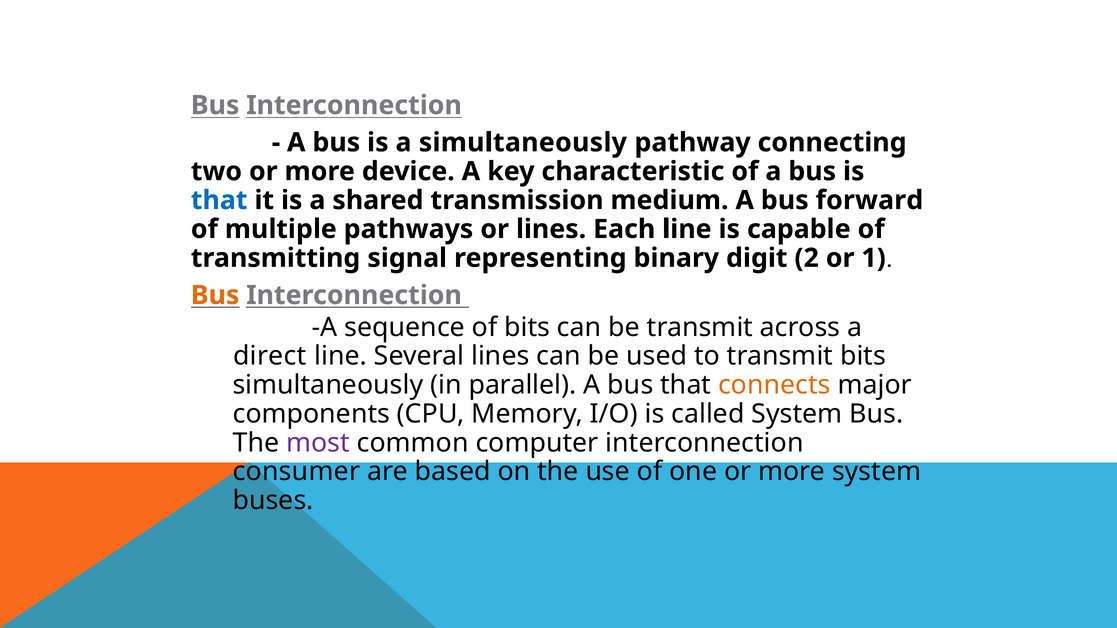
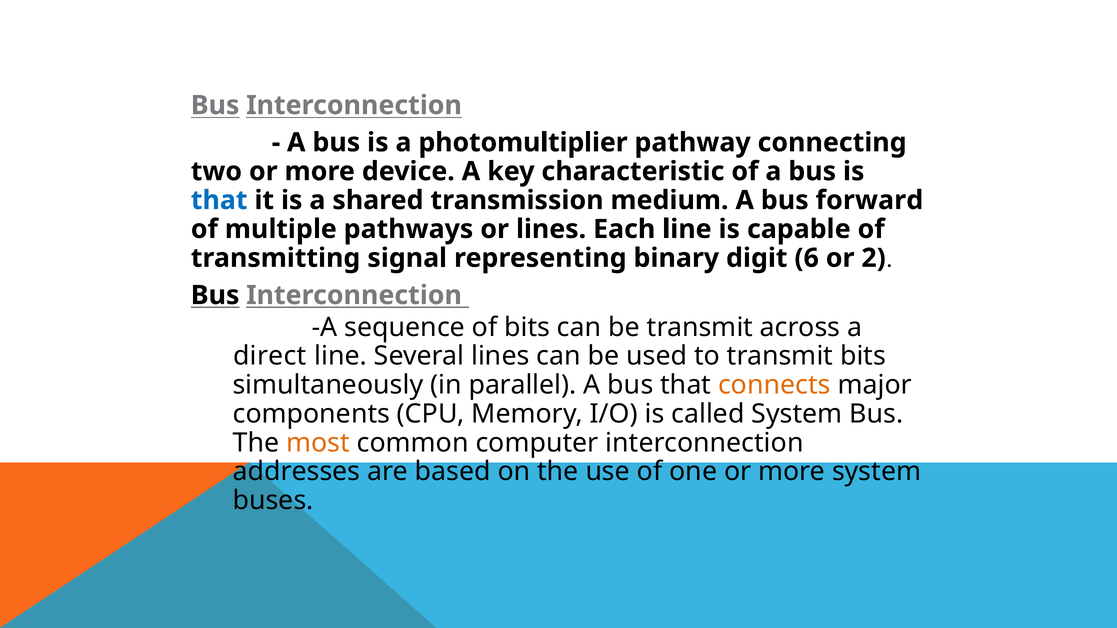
a simultaneously: simultaneously -> photomultiplier
2: 2 -> 6
1: 1 -> 2
Bus at (215, 295) colour: orange -> black
most colour: purple -> orange
consumer: consumer -> addresses
